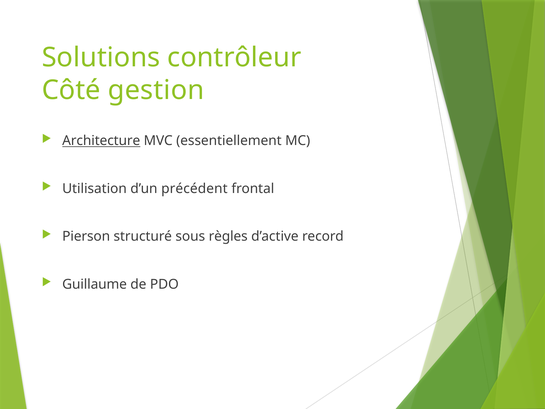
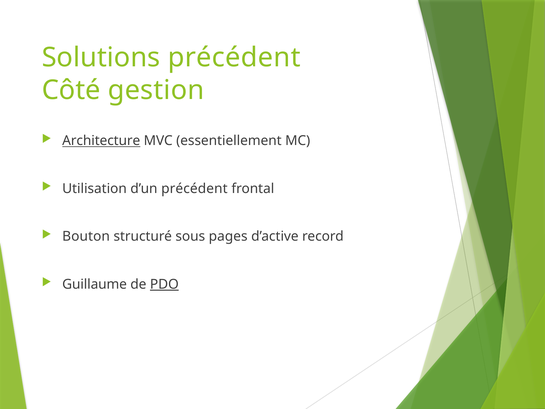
Solutions contrôleur: contrôleur -> précédent
Pierson: Pierson -> Bouton
règles: règles -> pages
PDO underline: none -> present
